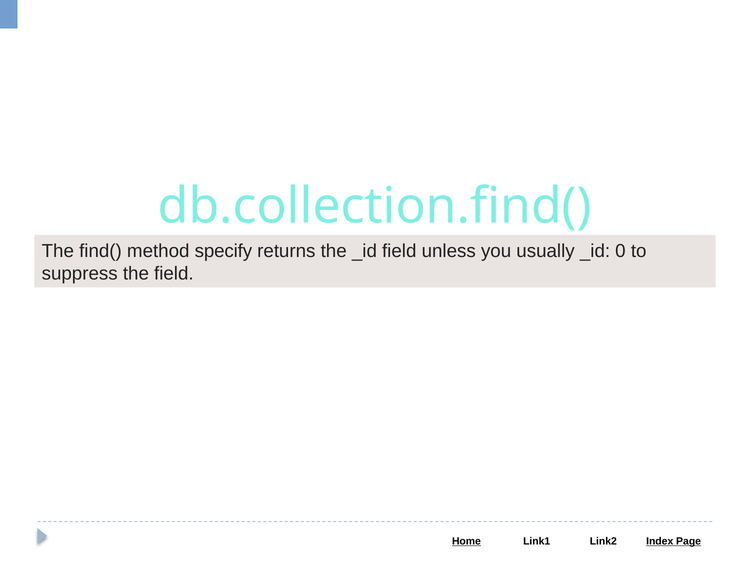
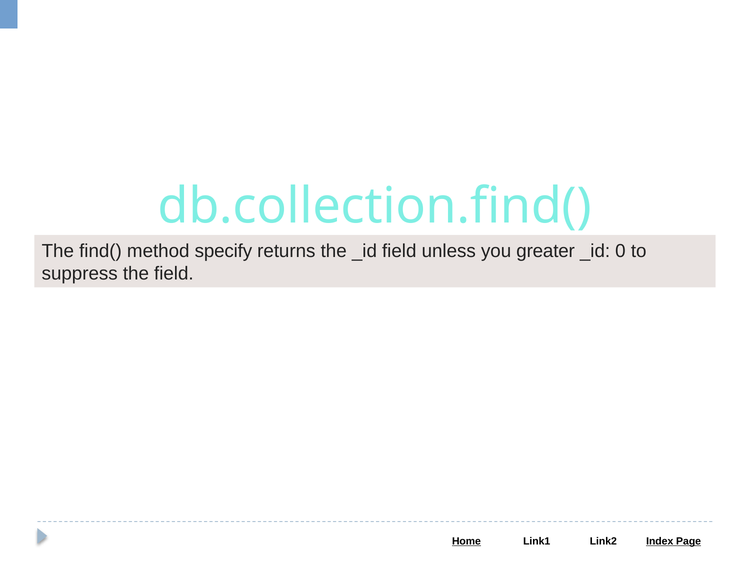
usually: usually -> greater
